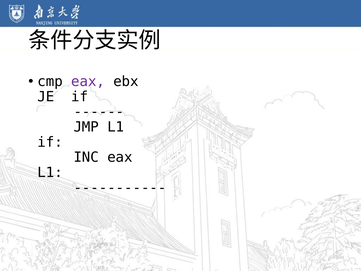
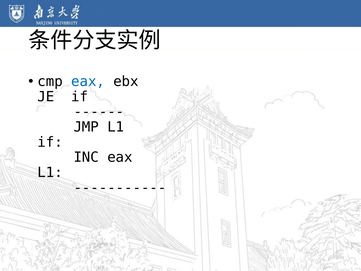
eax at (88, 81) colour: purple -> blue
